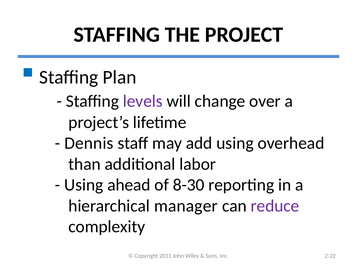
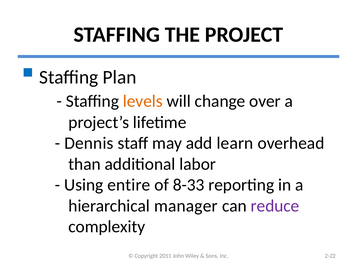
levels colour: purple -> orange
add using: using -> learn
ahead: ahead -> entire
8-30: 8-30 -> 8-33
